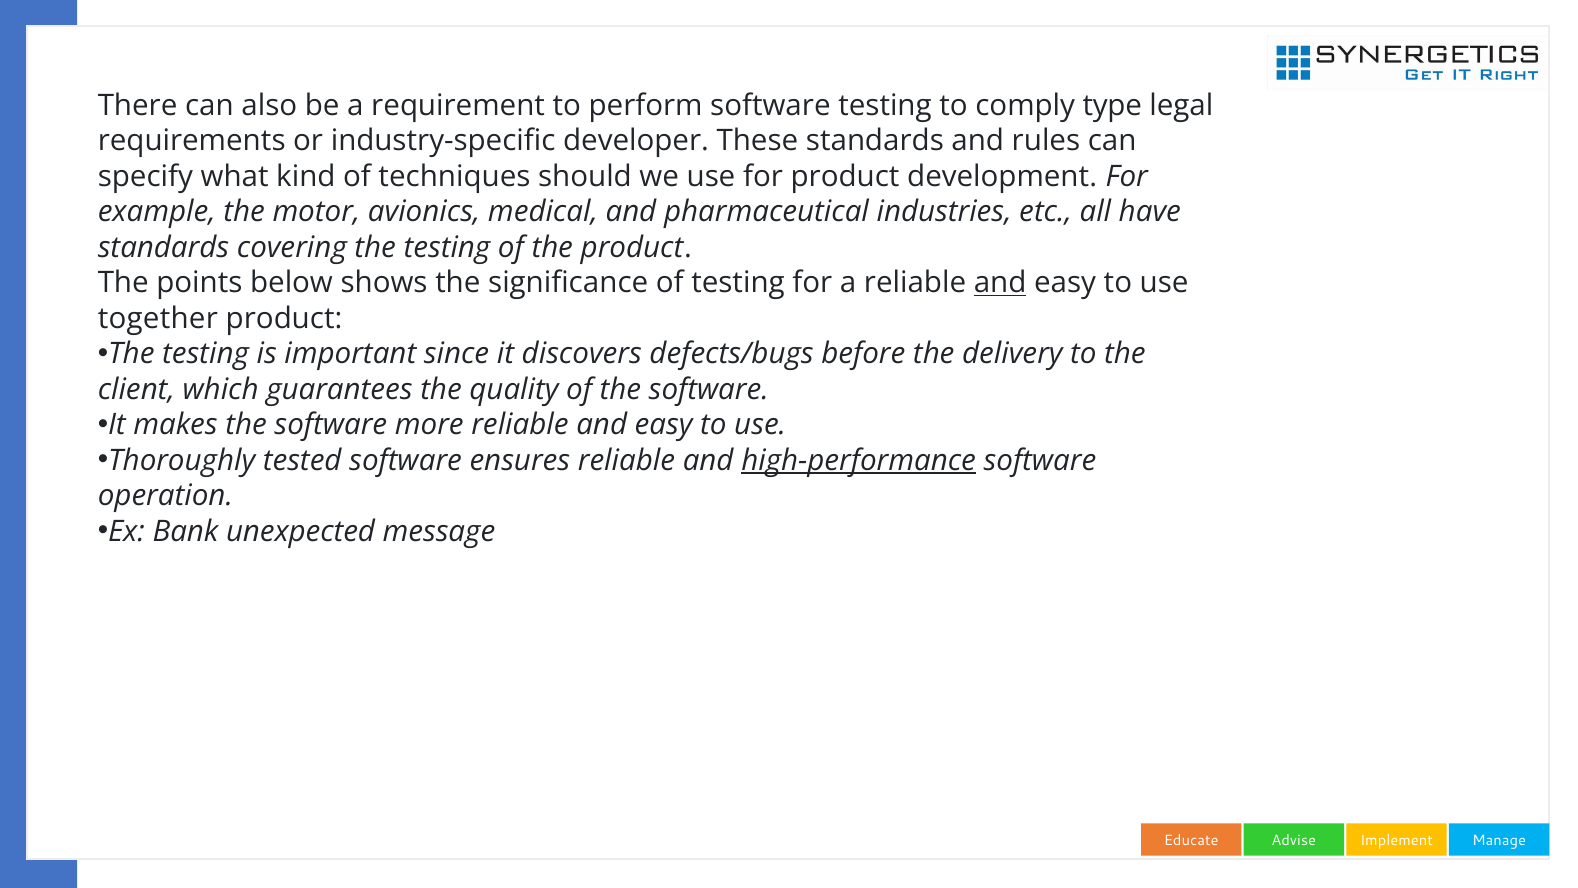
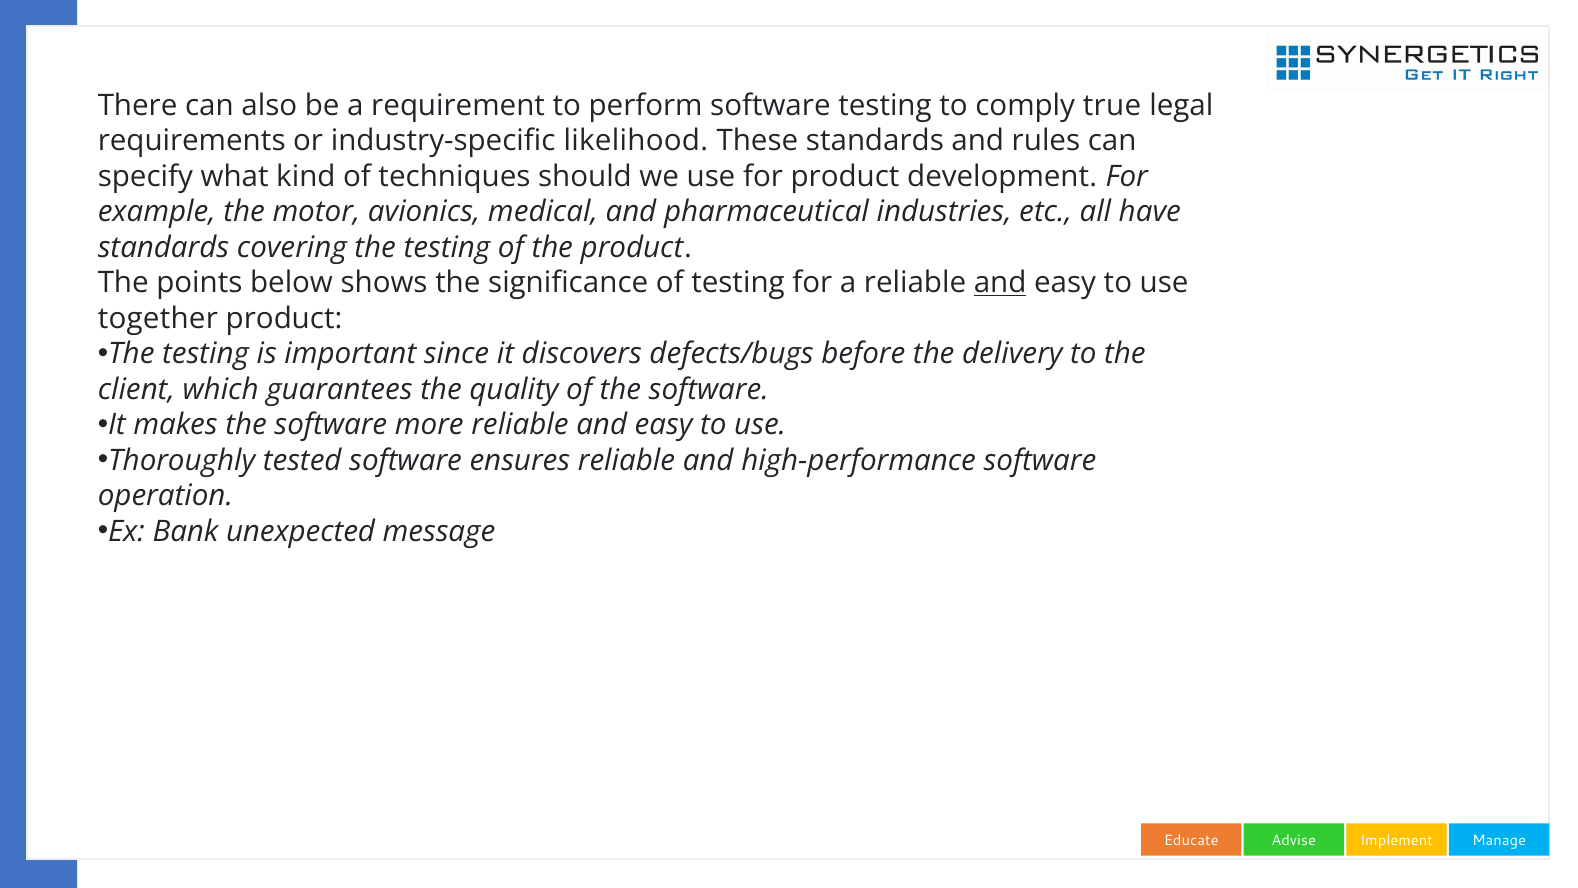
type: type -> true
developer: developer -> likelihood
high-performance underline: present -> none
